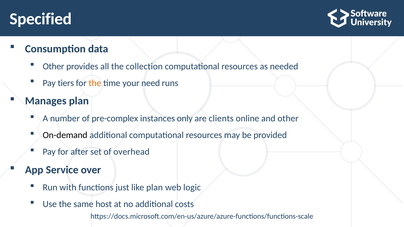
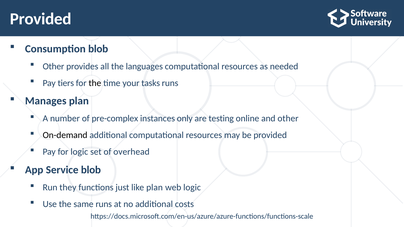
Specified at (41, 19): Specified -> Provided
Consumption data: data -> blob
collection: collection -> languages
the at (95, 83) colour: orange -> black
need: need -> tasks
clients: clients -> testing
for after: after -> logic
Service over: over -> blob
with: with -> they
same host: host -> runs
